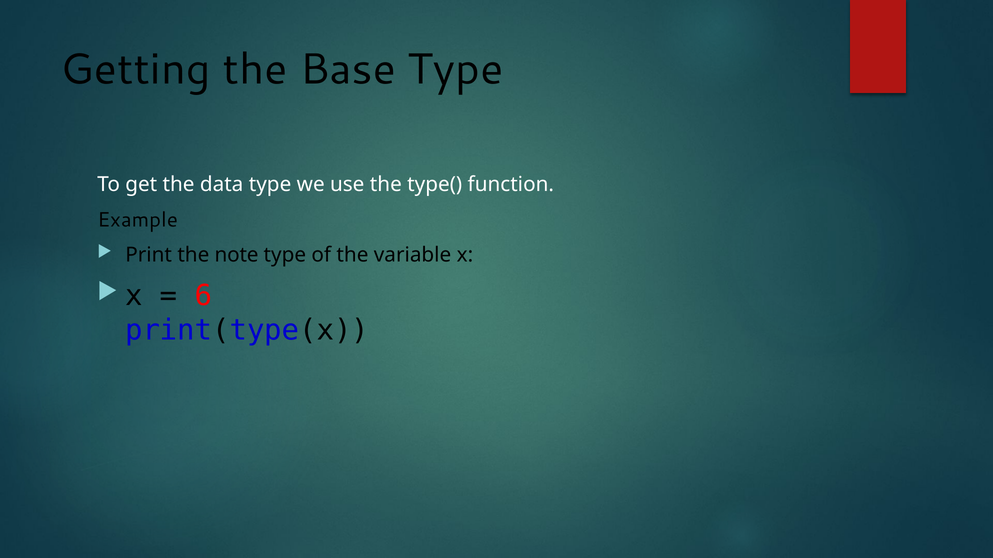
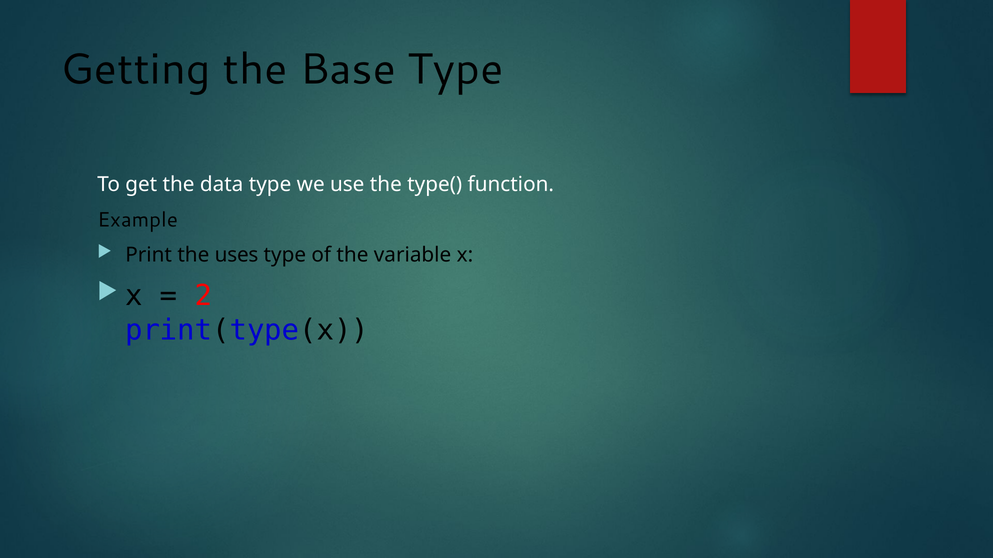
note: note -> uses
6: 6 -> 2
